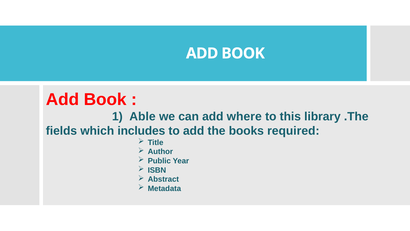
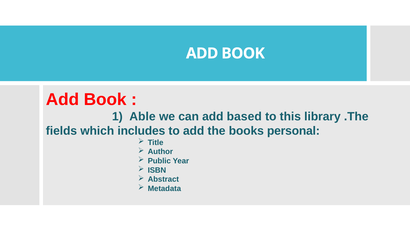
where: where -> based
required: required -> personal
